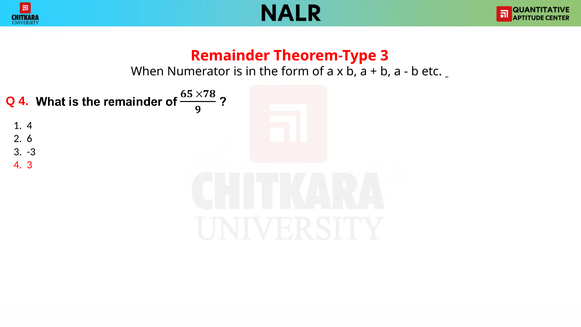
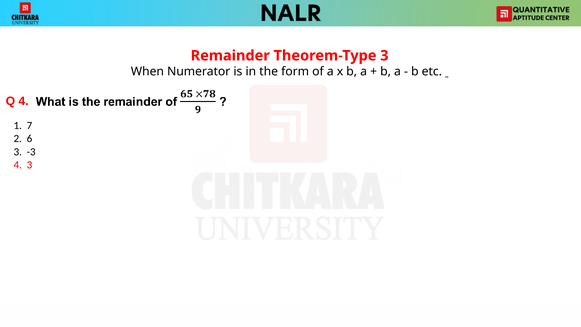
1 4: 4 -> 7
